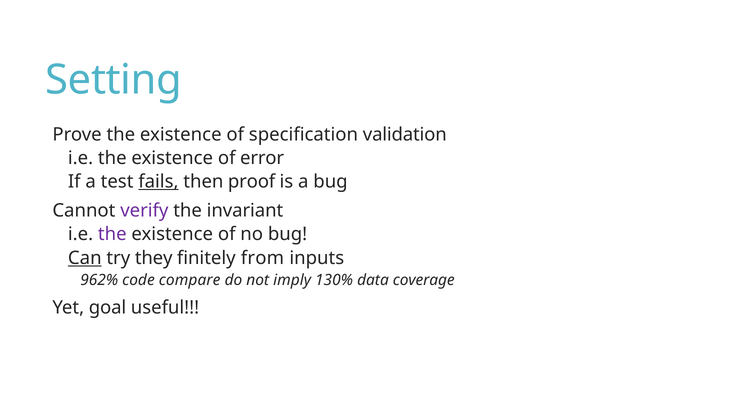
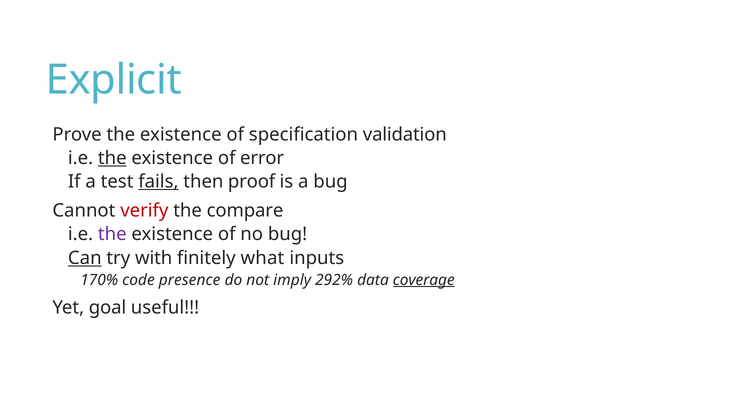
Setting: Setting -> Explicit
the at (112, 158) underline: none -> present
verify colour: purple -> red
invariant: invariant -> compare
they: they -> with
from: from -> what
962%: 962% -> 170%
compare: compare -> presence
130%: 130% -> 292%
coverage underline: none -> present
